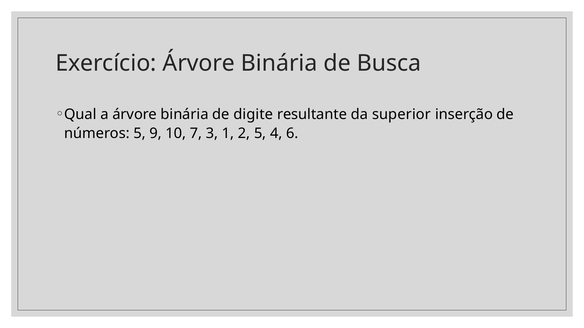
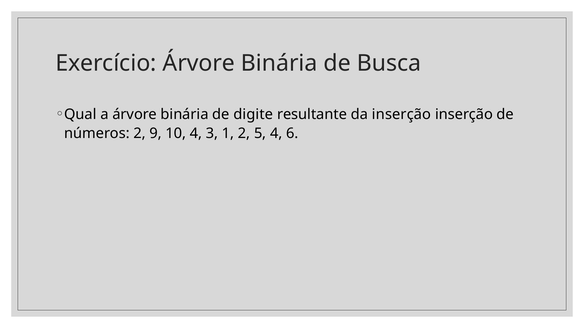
da superior: superior -> inserção
números 5: 5 -> 2
10 7: 7 -> 4
